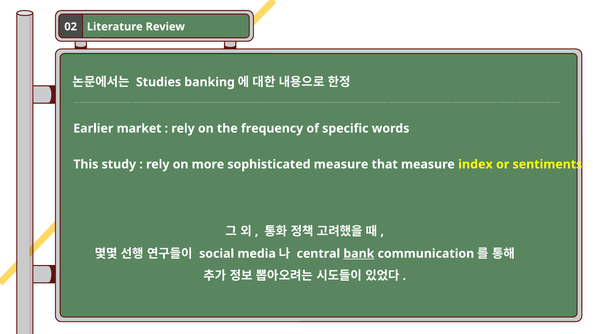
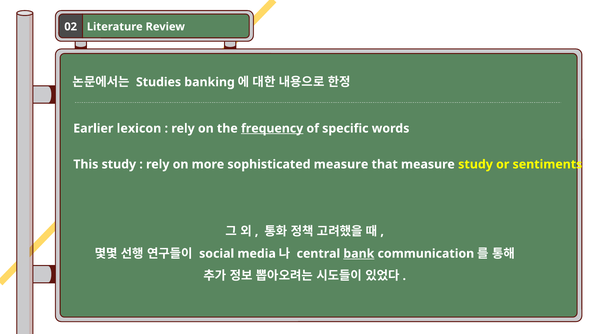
market: market -> lexicon
frequency underline: none -> present
measure index: index -> study
